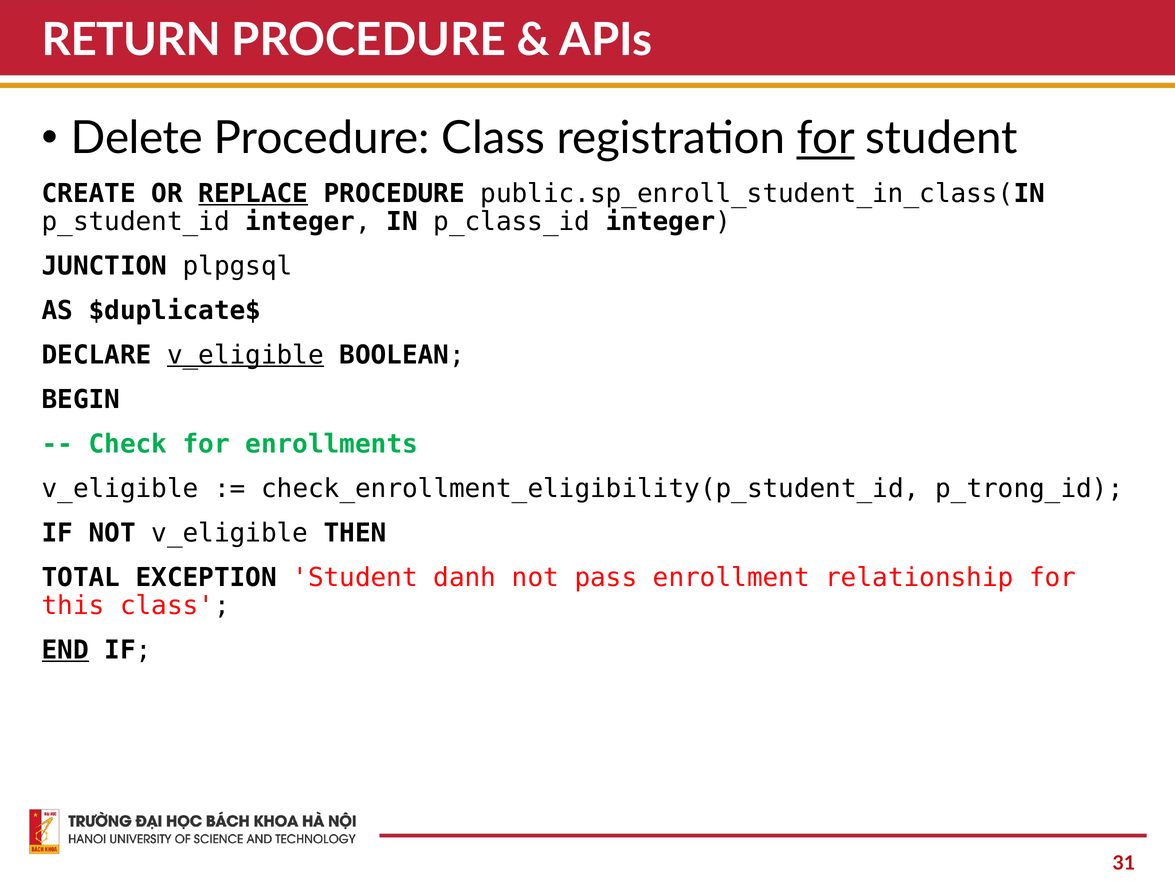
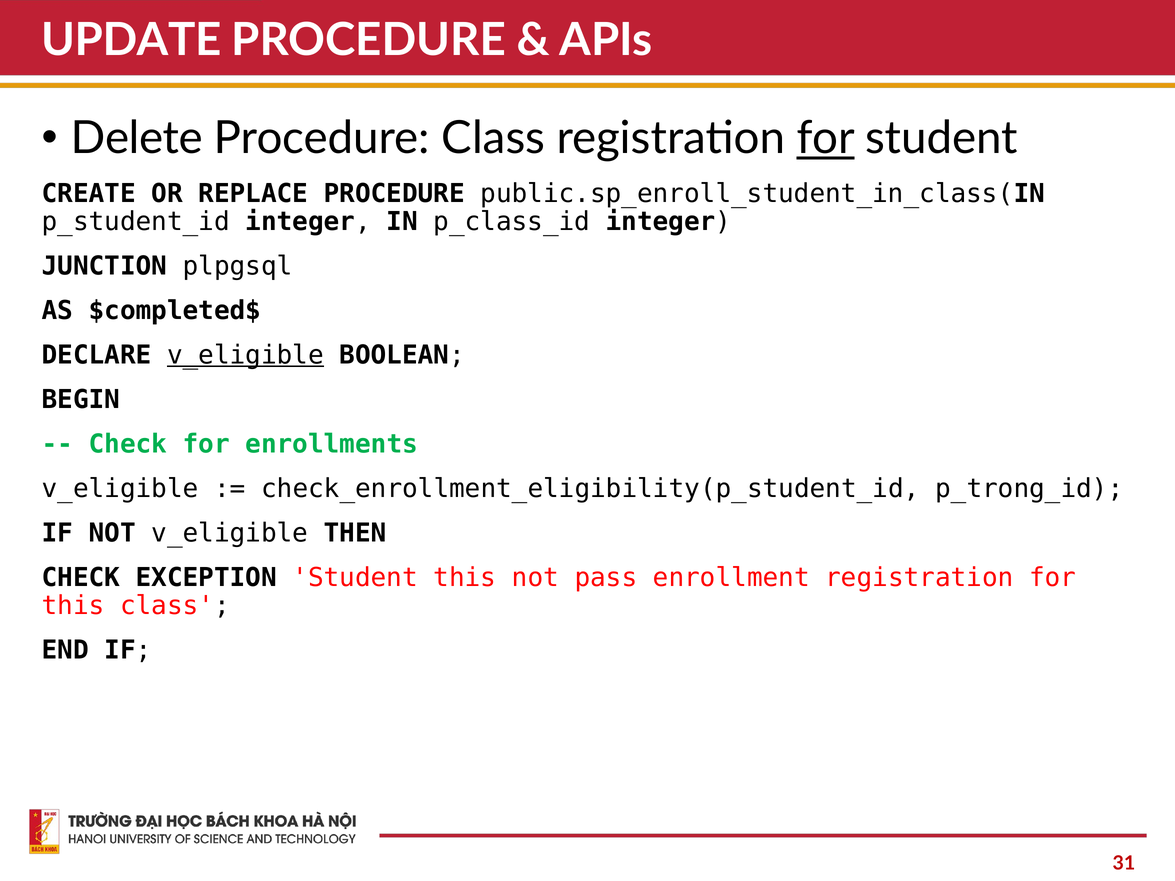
RETURN: RETURN -> UPDATE
REPLACE underline: present -> none
$duplicate$: $duplicate$ -> $completed$
TOTAL at (81, 578): TOTAL -> CHECK
Student danh: danh -> this
enrollment relationship: relationship -> registration
END underline: present -> none
